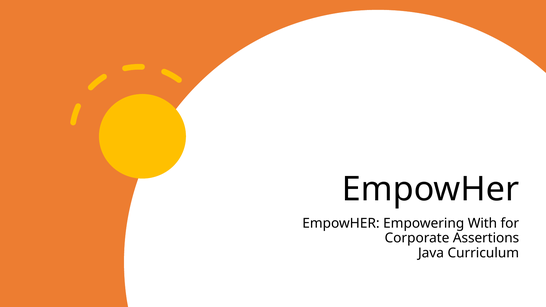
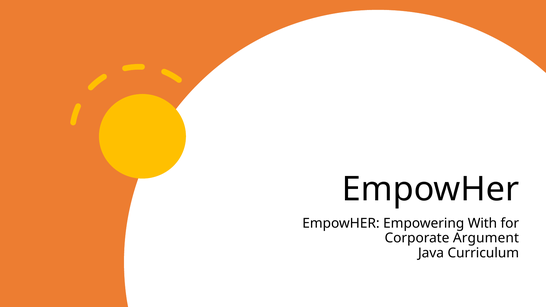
Assertions: Assertions -> Argument
